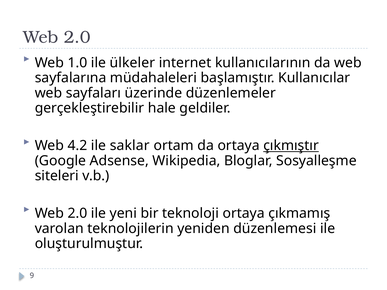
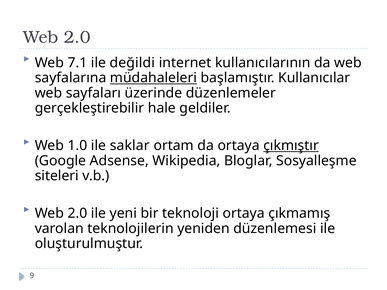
1.0: 1.0 -> 7.1
ülkeler: ülkeler -> değildi
müdahaleleri underline: none -> present
4.2: 4.2 -> 1.0
